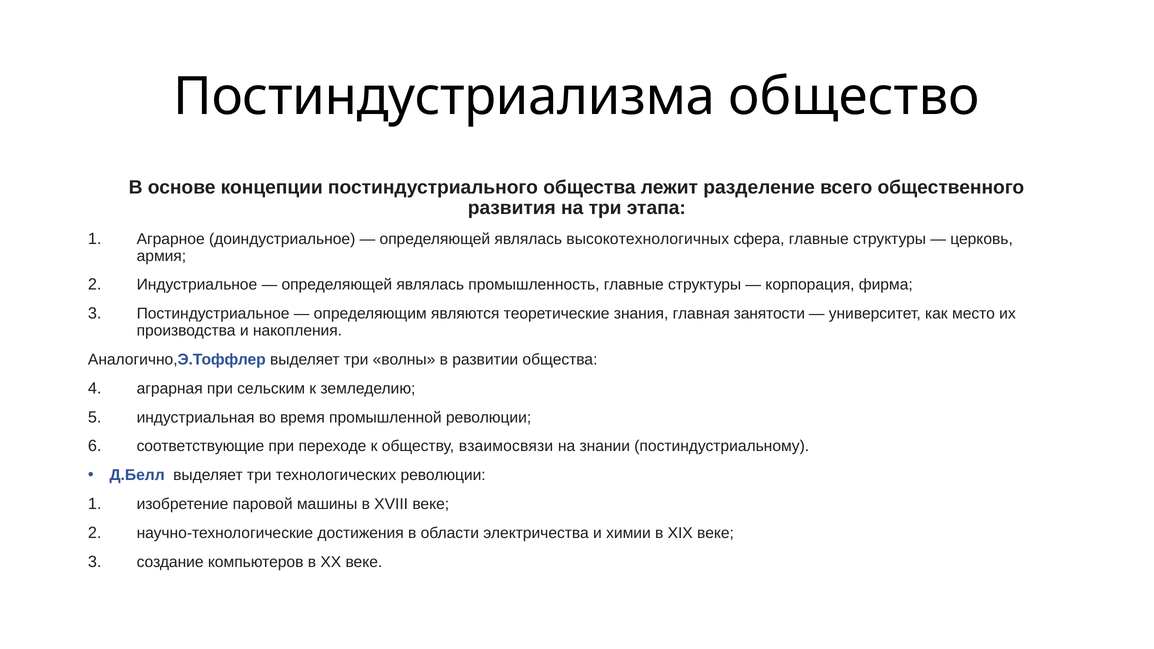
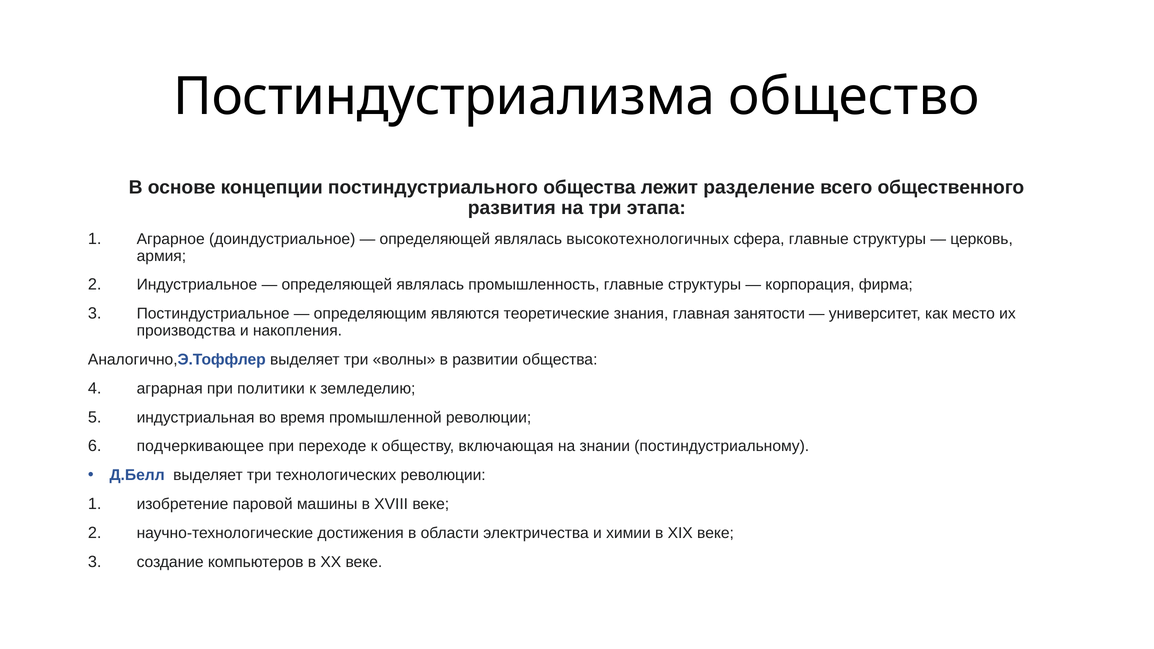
сельским: сельским -> политики
соответствующие: соответствующие -> подчеркивающее
взаимосвязи: взаимосвязи -> включающая
